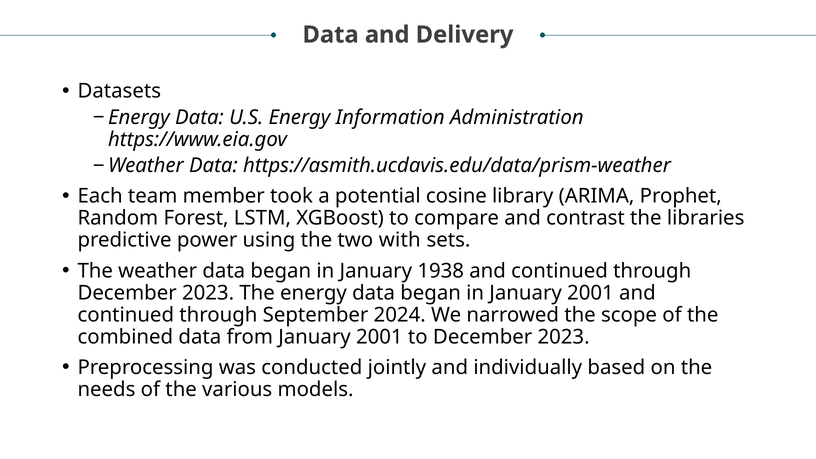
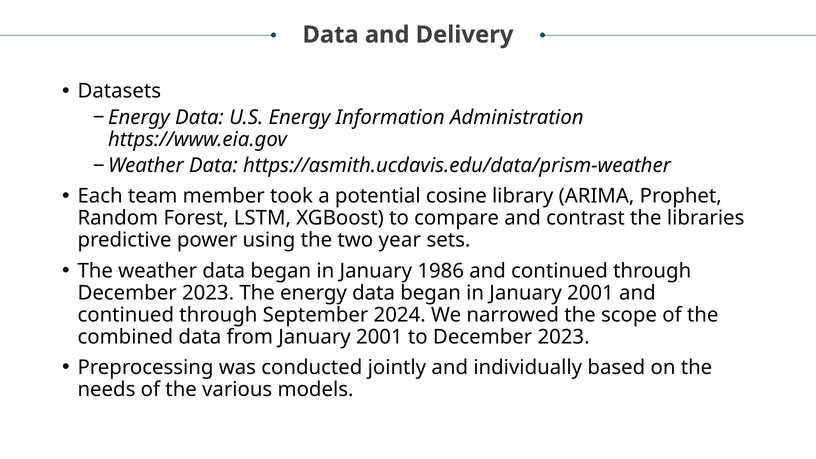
with: with -> year
1938: 1938 -> 1986
